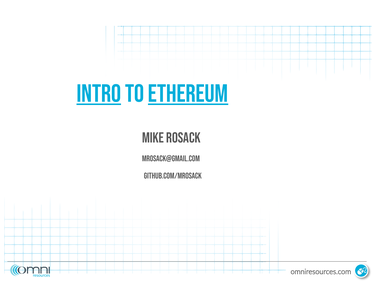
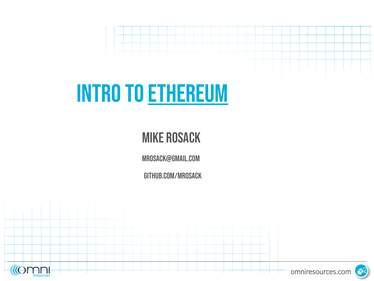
Intro underline: present -> none
